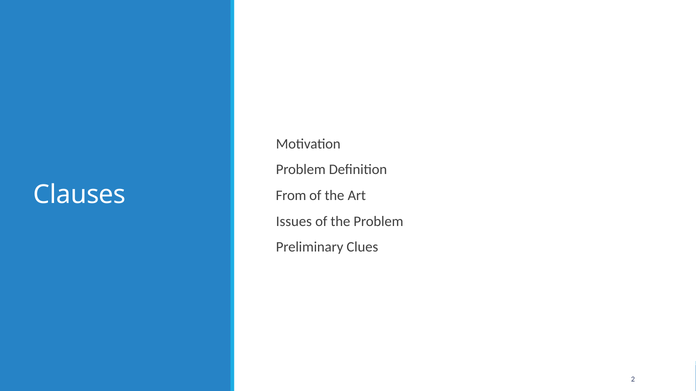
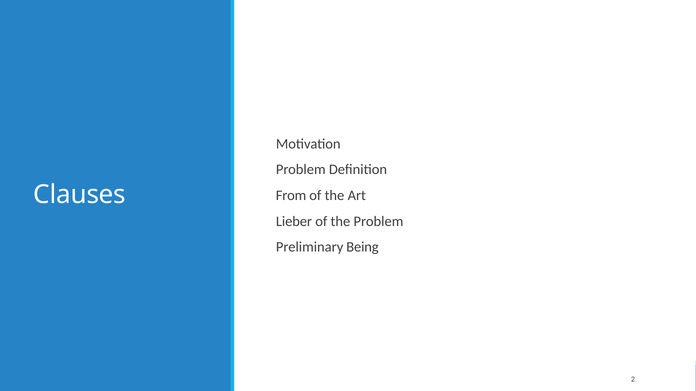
Issues: Issues -> Lieber
Clues: Clues -> Being
